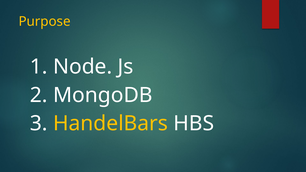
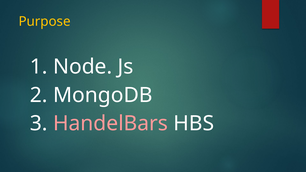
HandelBars colour: yellow -> pink
